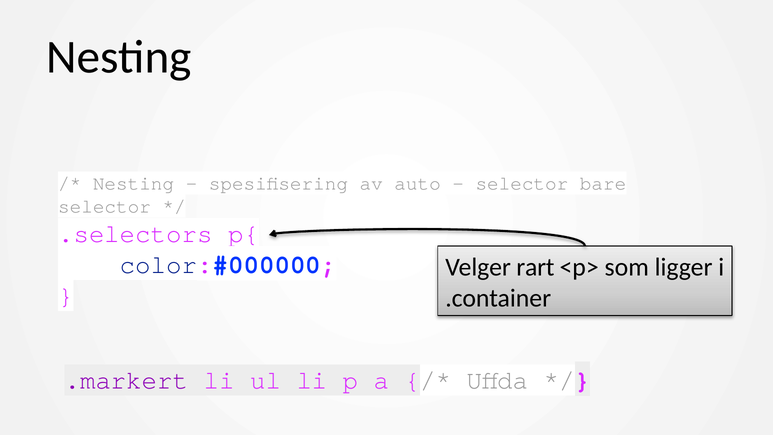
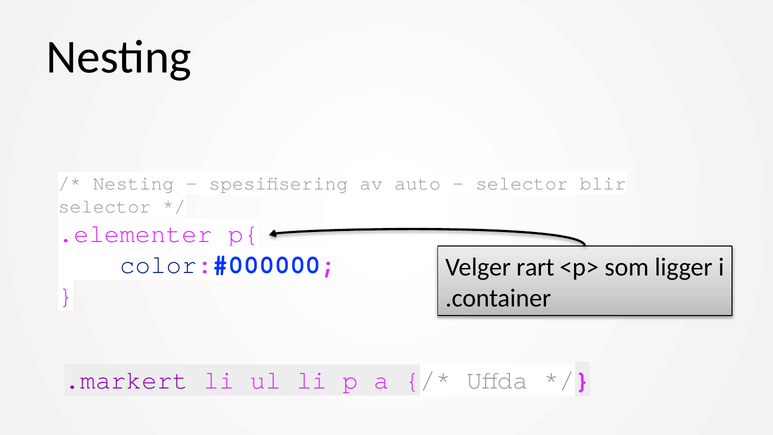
bare: bare -> blir
.selectors: .selectors -> .elementer
